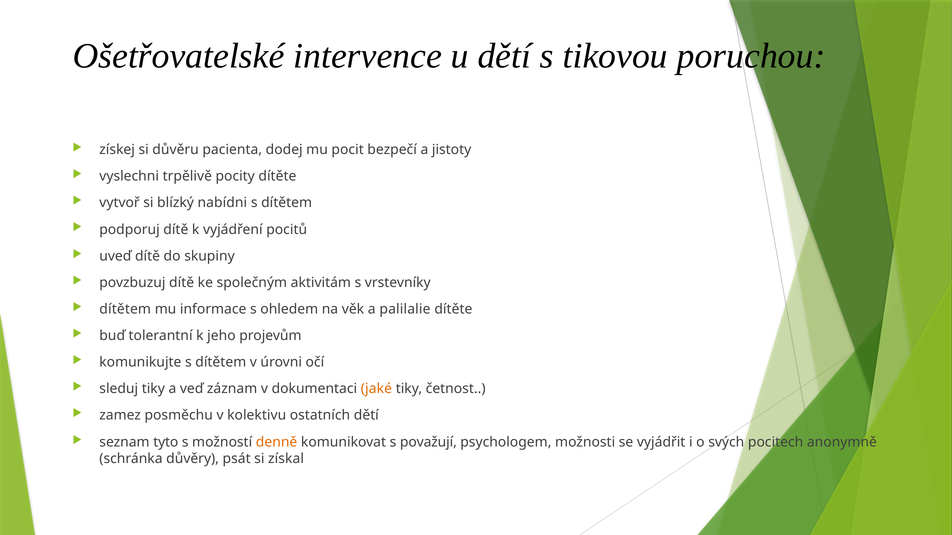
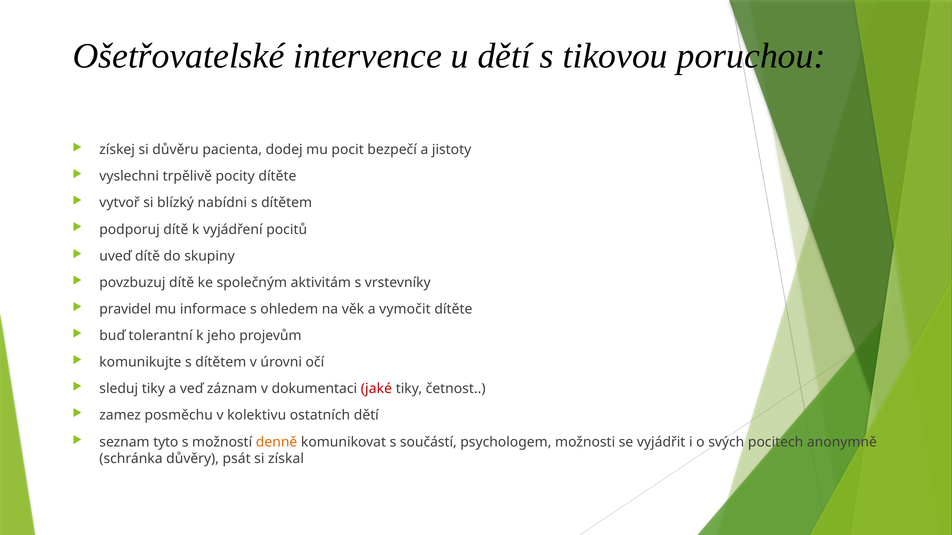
dítětem at (125, 309): dítětem -> pravidel
palilalie: palilalie -> vymočit
jaké colour: orange -> red
považují: považují -> součástí
